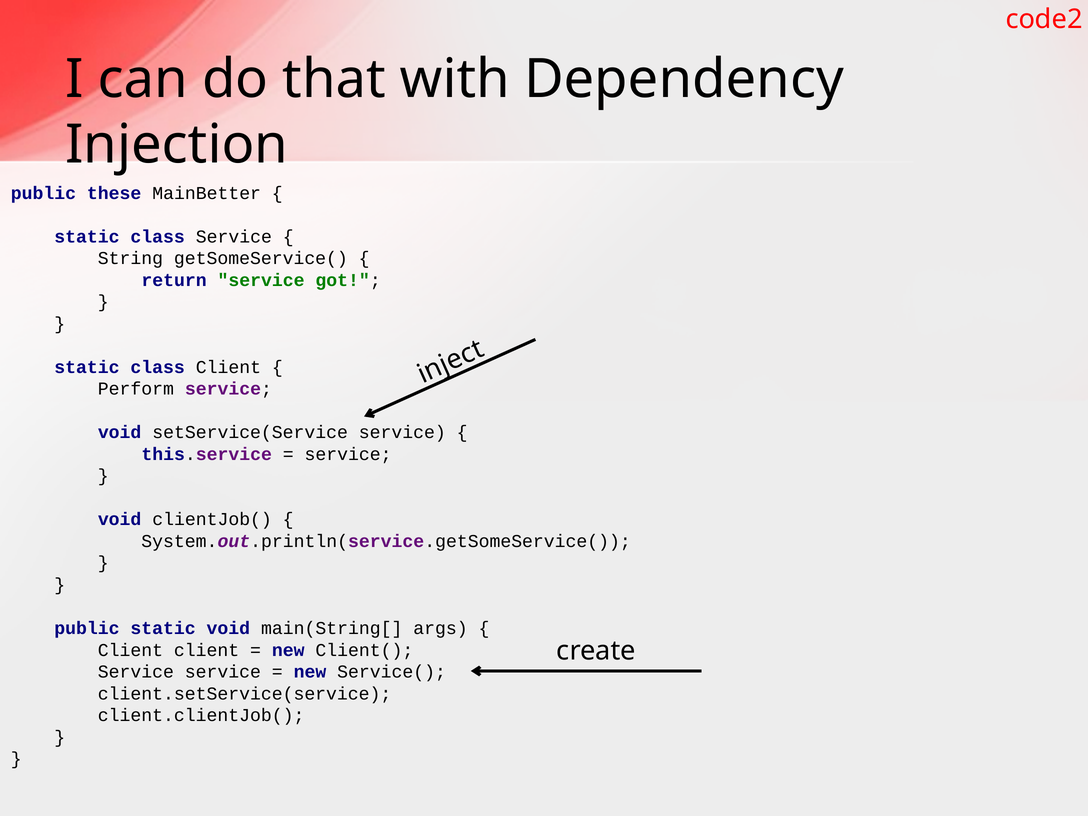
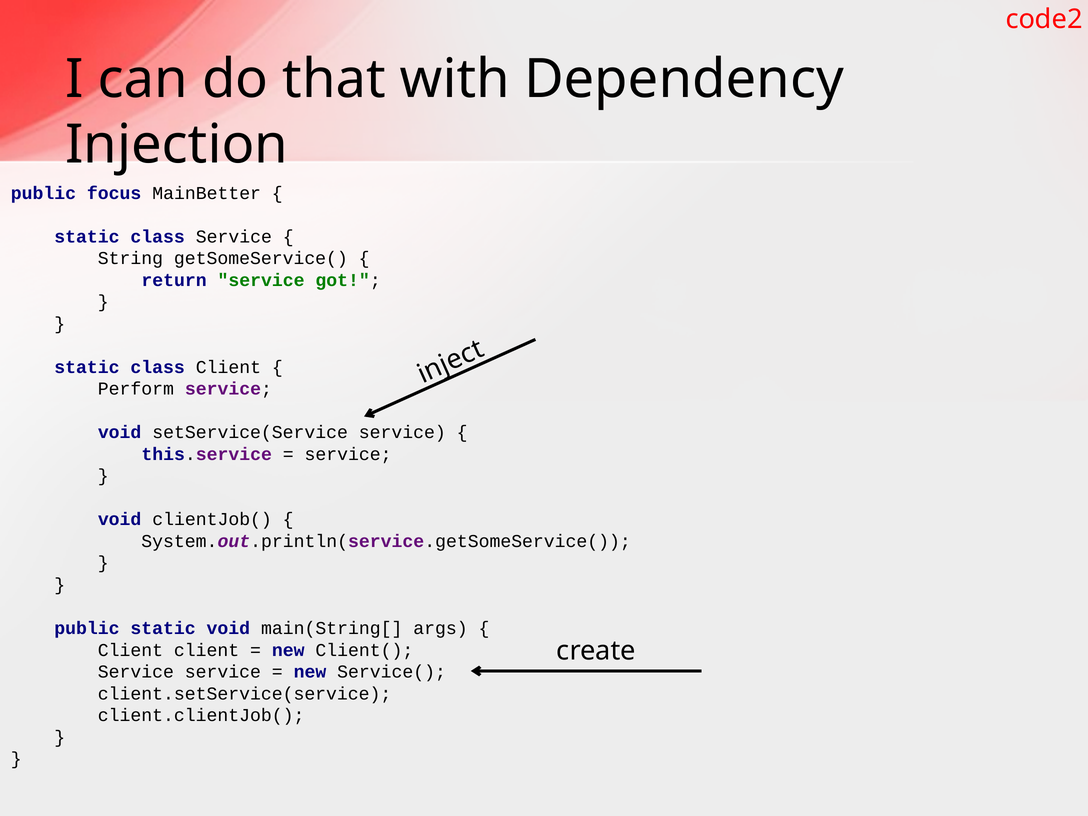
these: these -> focus
